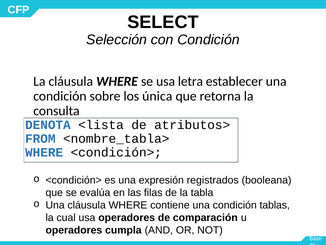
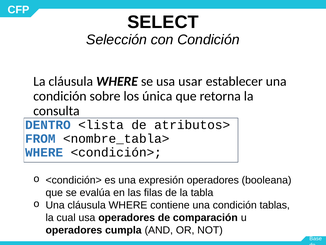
letra: letra -> usar
DENOTA: DENOTA -> DENTRO
expresión registrados: registrados -> operadores
